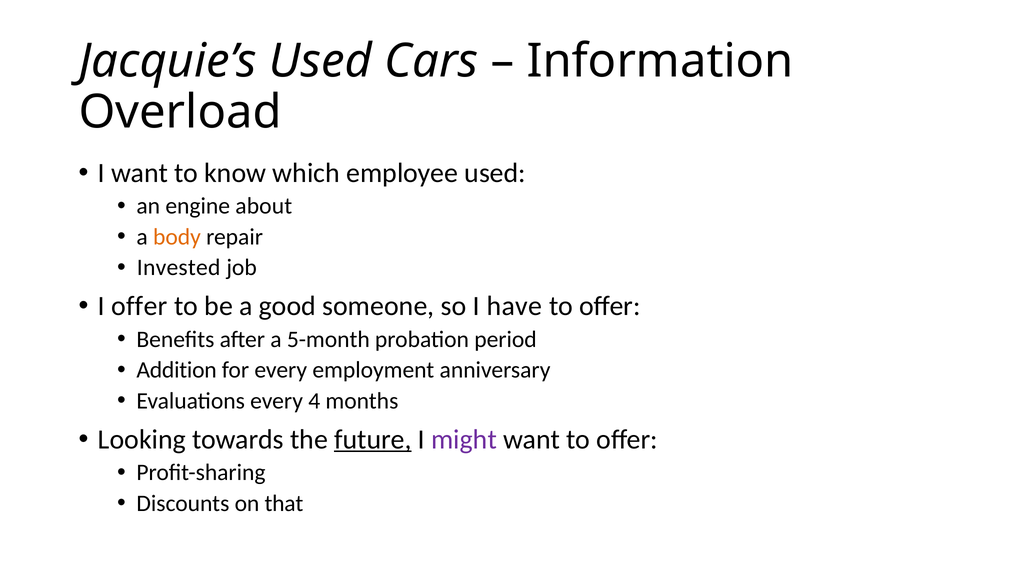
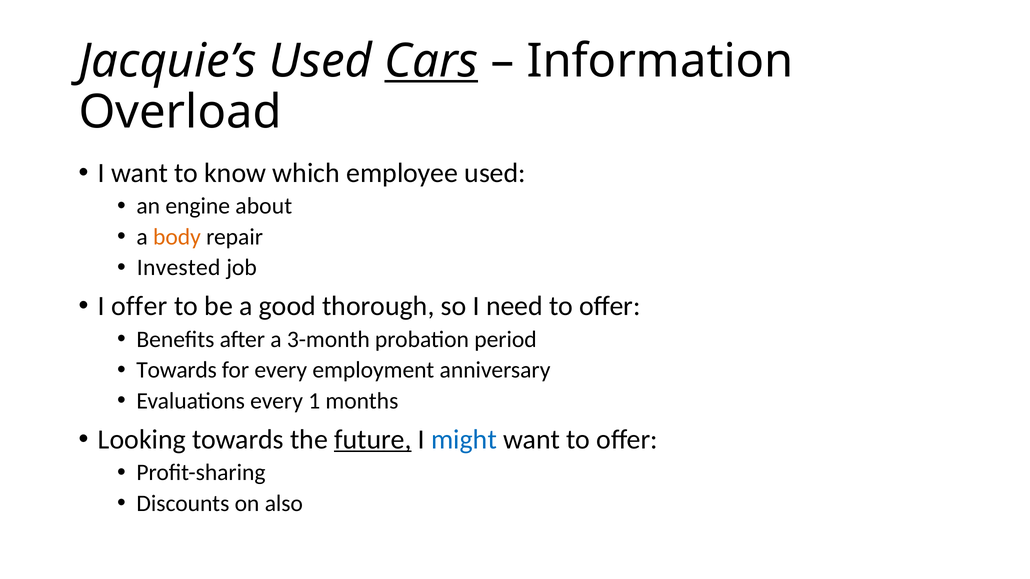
Cars underline: none -> present
someone: someone -> thorough
have: have -> need
5-month: 5-month -> 3-month
Addition at (177, 370): Addition -> Towards
4: 4 -> 1
might colour: purple -> blue
that: that -> also
